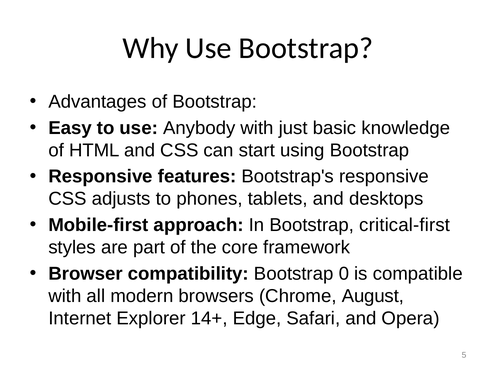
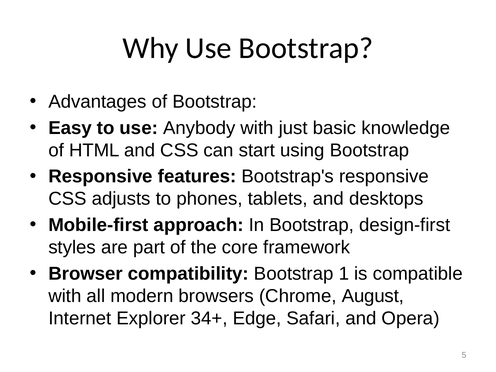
critical-first: critical-first -> design-first
0: 0 -> 1
14+: 14+ -> 34+
